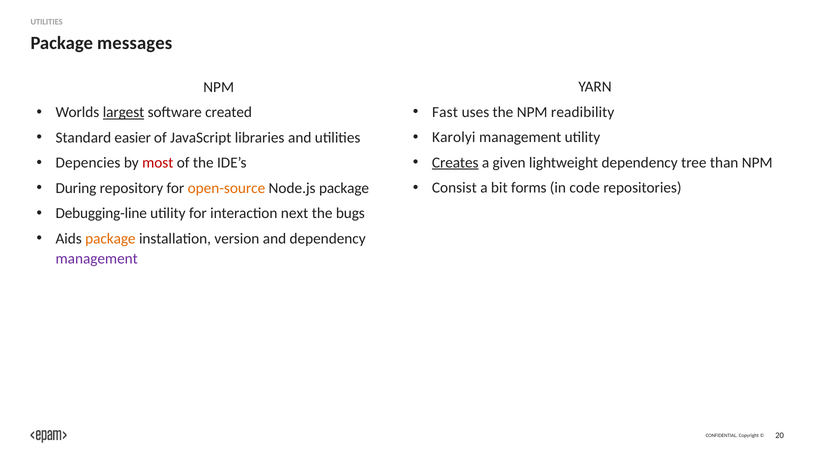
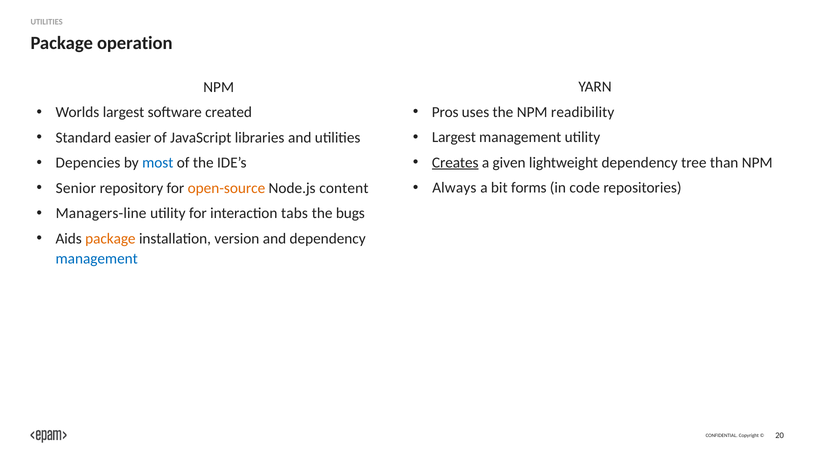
messages: messages -> operation
Fast: Fast -> Pros
largest at (124, 112) underline: present -> none
Karolyi at (454, 137): Karolyi -> Largest
most colour: red -> blue
Consist: Consist -> Always
During: During -> Senior
Node.js package: package -> content
Debugging-line: Debugging-line -> Managers-line
next: next -> tabs
management at (97, 259) colour: purple -> blue
